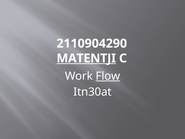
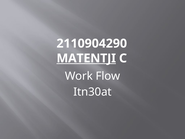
Flow underline: present -> none
